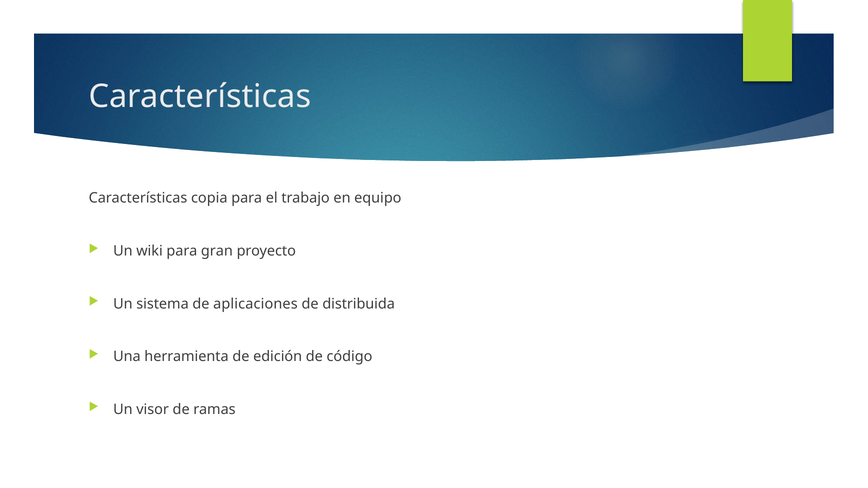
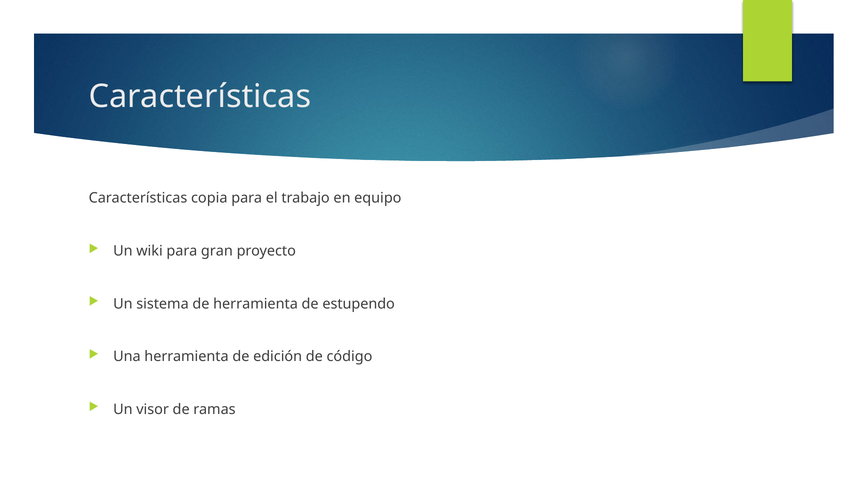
de aplicaciones: aplicaciones -> herramienta
distribuida: distribuida -> estupendo
